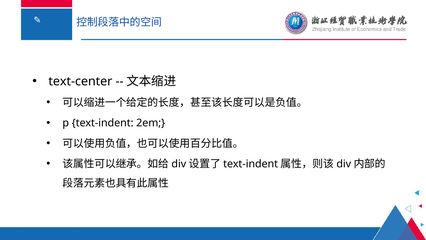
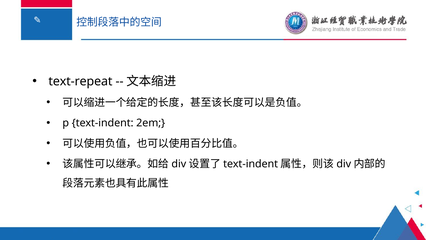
text-center: text-center -> text-repeat
